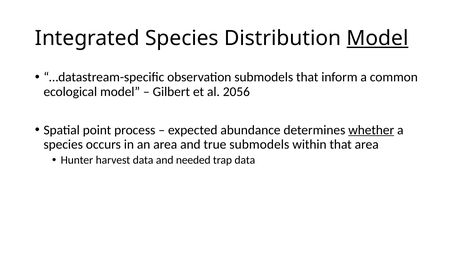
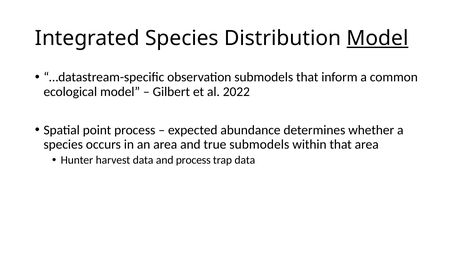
2056: 2056 -> 2022
whether underline: present -> none
and needed: needed -> process
